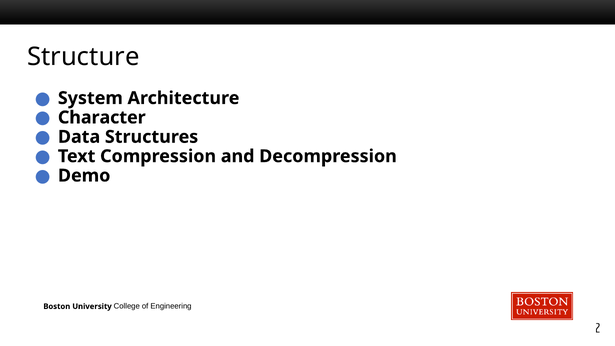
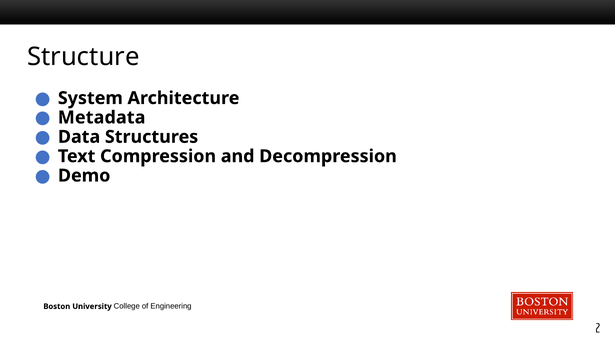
Character: Character -> Metadata
